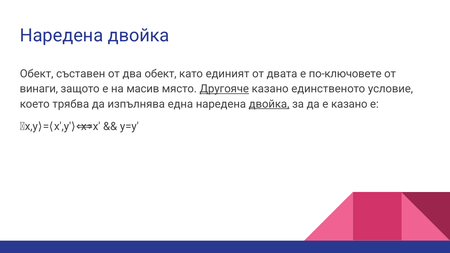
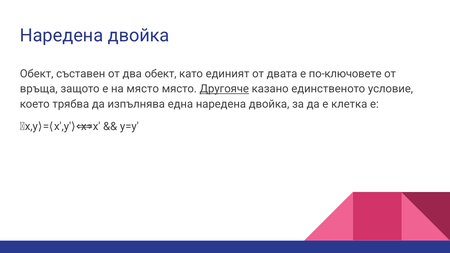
винаги: винаги -> връща
на масив: масив -> място
двойка at (269, 104) underline: present -> none
е казано: казано -> клетка
